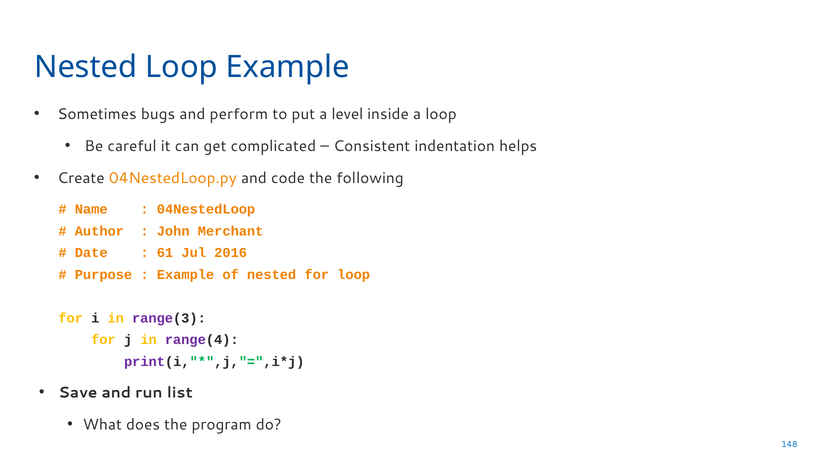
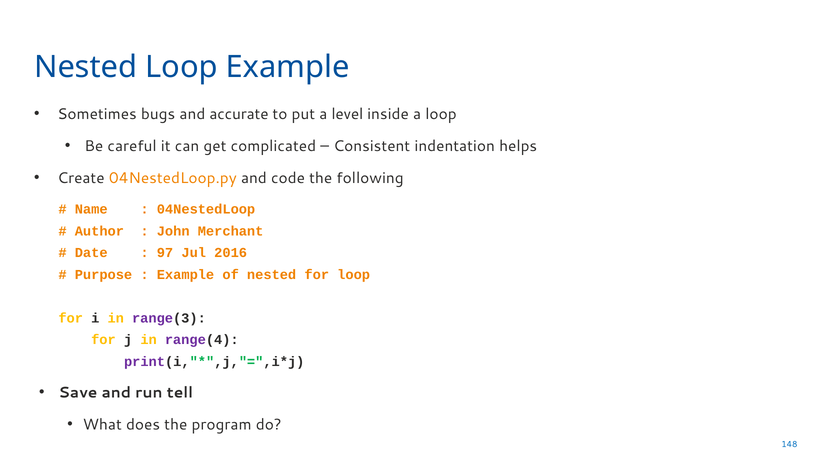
perform: perform -> accurate
61: 61 -> 97
list: list -> tell
